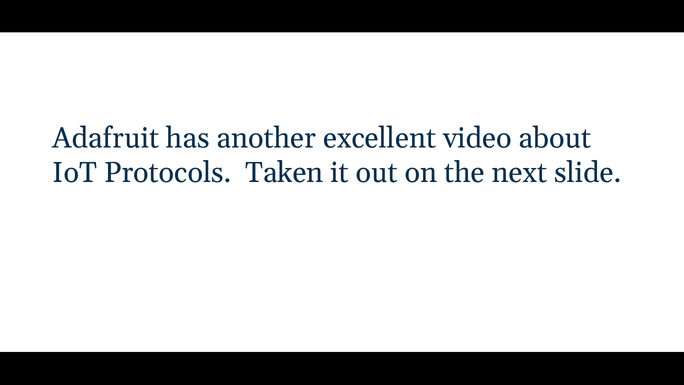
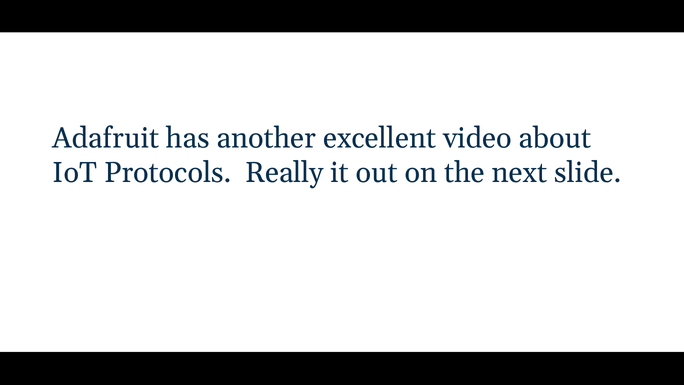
Taken: Taken -> Really
